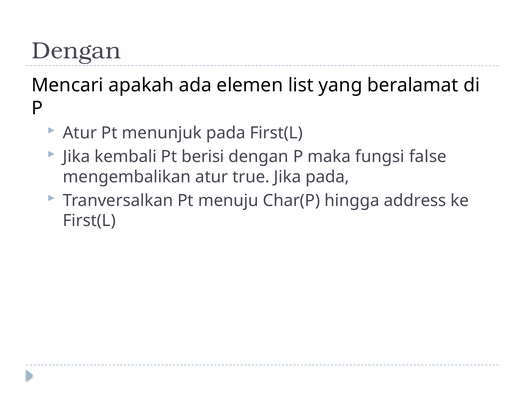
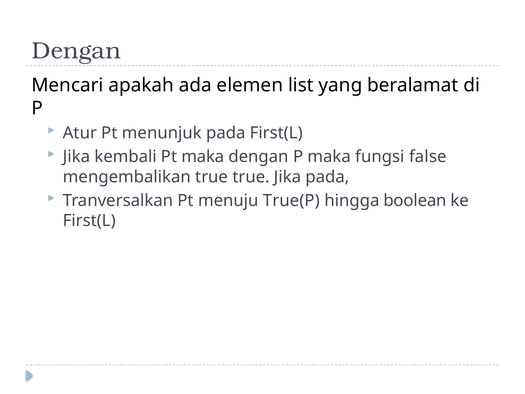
Pt berisi: berisi -> maka
mengembalikan atur: atur -> true
Char(P: Char(P -> True(P
address: address -> boolean
